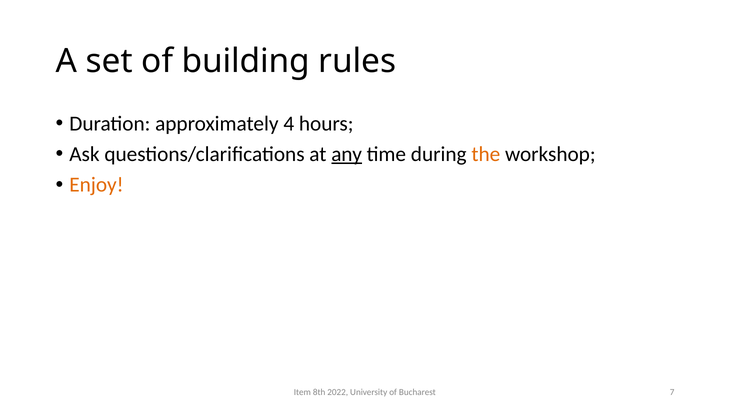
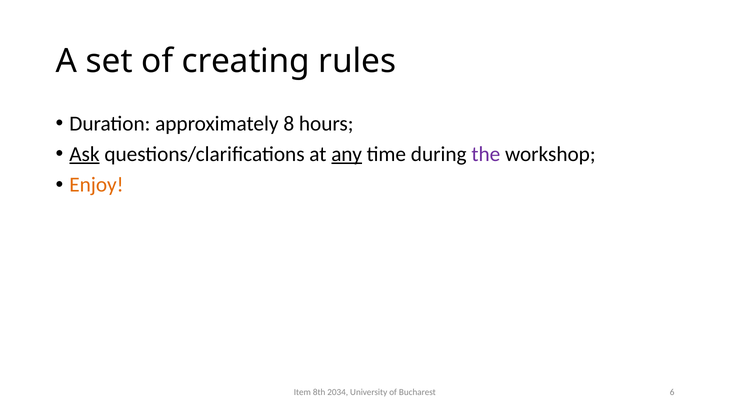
building: building -> creating
4: 4 -> 8
Ask underline: none -> present
the colour: orange -> purple
2022: 2022 -> 2034
7: 7 -> 6
